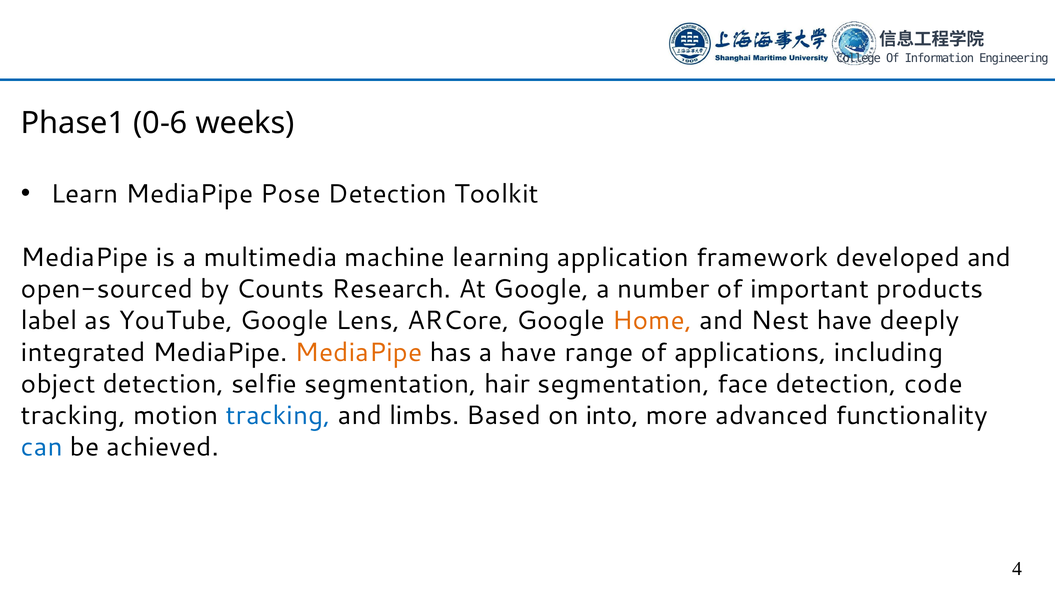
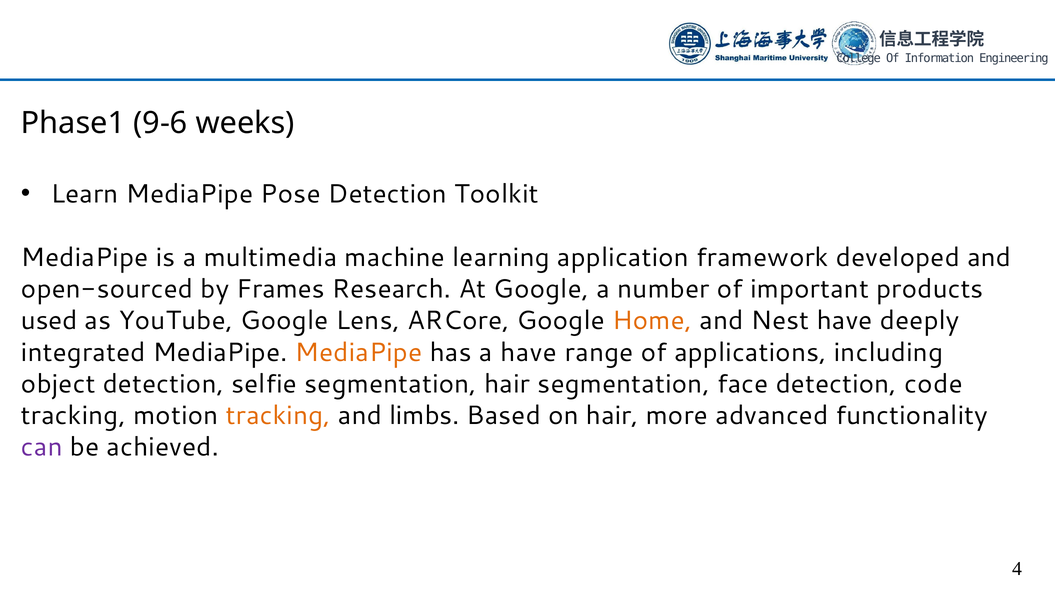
0-6: 0-6 -> 9-6
Counts: Counts -> Frames
label: label -> used
tracking at (278, 416) colour: blue -> orange
on into: into -> hair
can colour: blue -> purple
